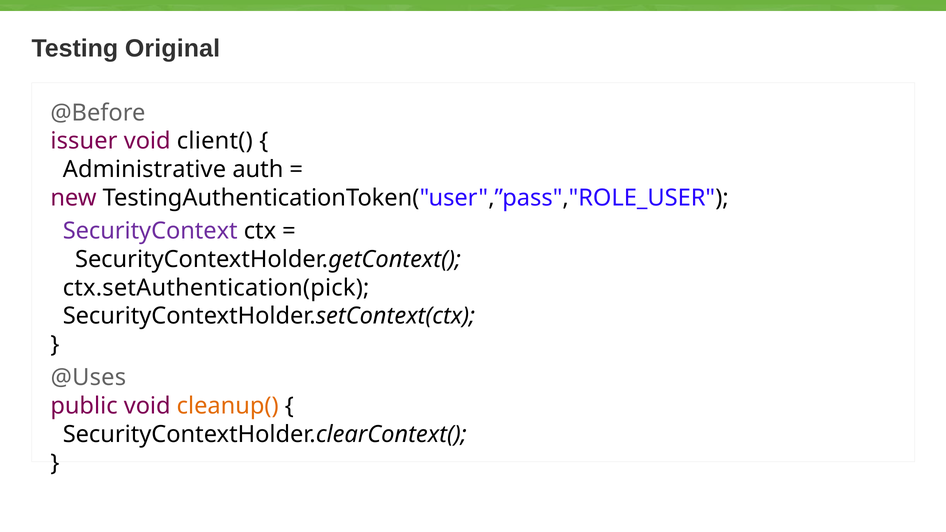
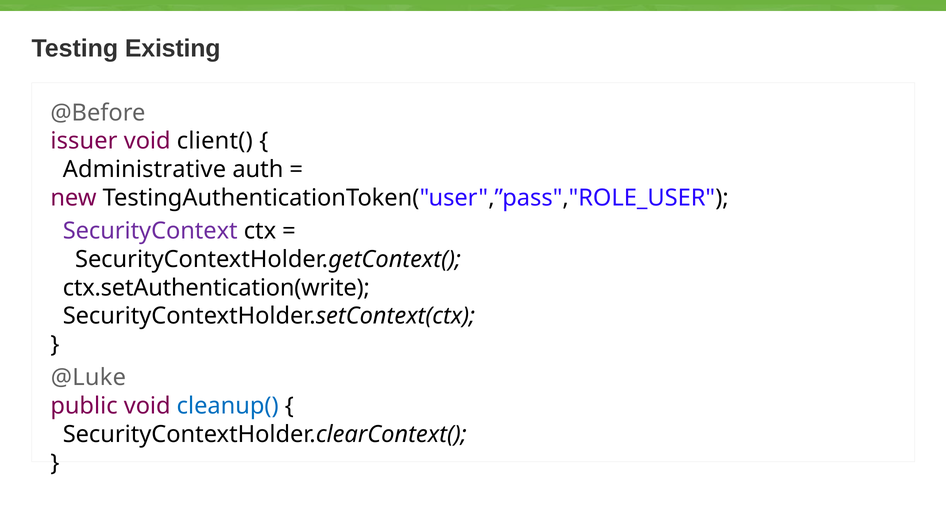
Original: Original -> Existing
ctx.setAuthentication(pick: ctx.setAuthentication(pick -> ctx.setAuthentication(write
@Uses: @Uses -> @Luke
cleanup( colour: orange -> blue
